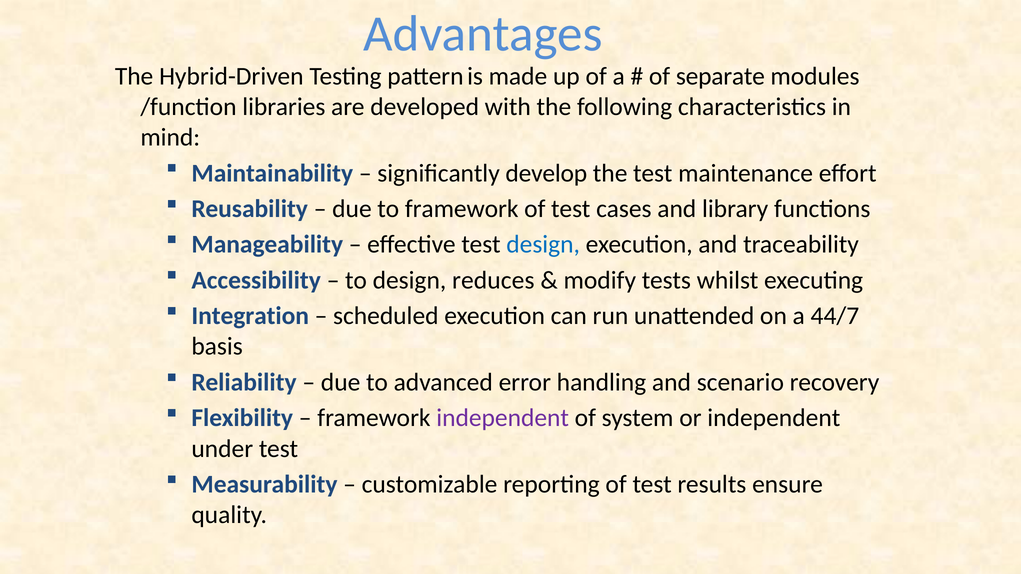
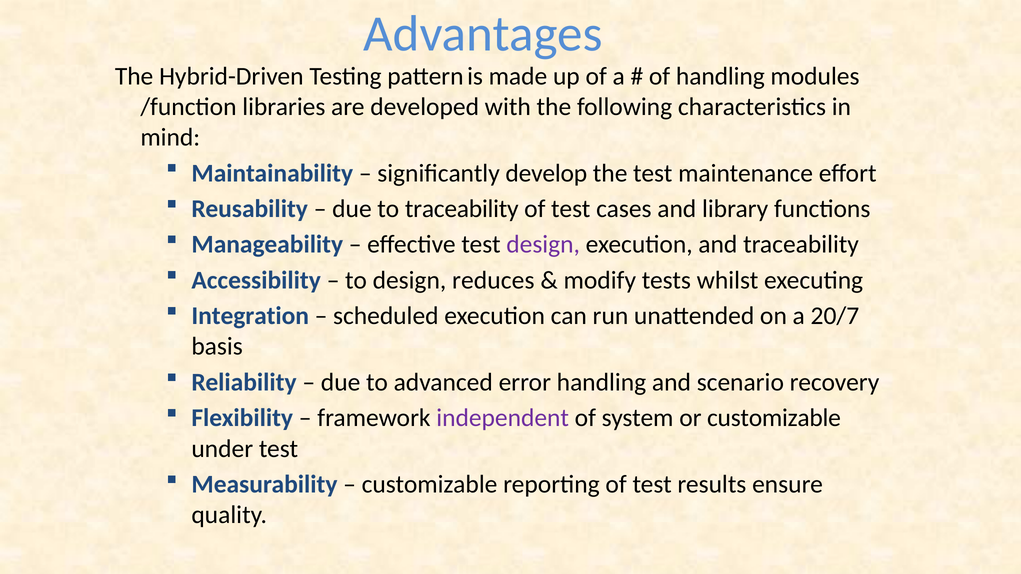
of separate: separate -> handling
to framework: framework -> traceability
design at (543, 245) colour: blue -> purple
44/7: 44/7 -> 20/7
or independent: independent -> customizable
